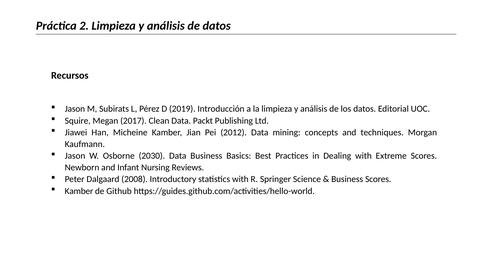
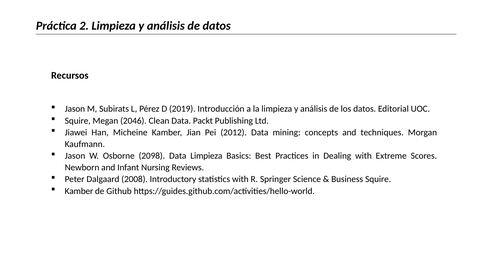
2017: 2017 -> 2046
2030: 2030 -> 2098
Data Business: Business -> Limpieza
Business Scores: Scores -> Squire
